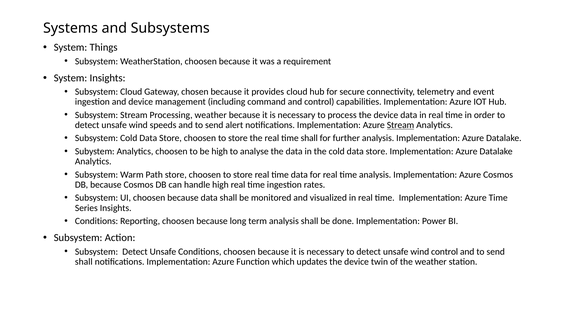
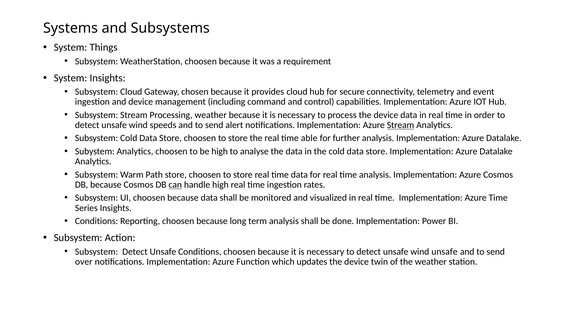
time shall: shall -> able
can underline: none -> present
wind control: control -> unsafe
shall at (84, 262): shall -> over
